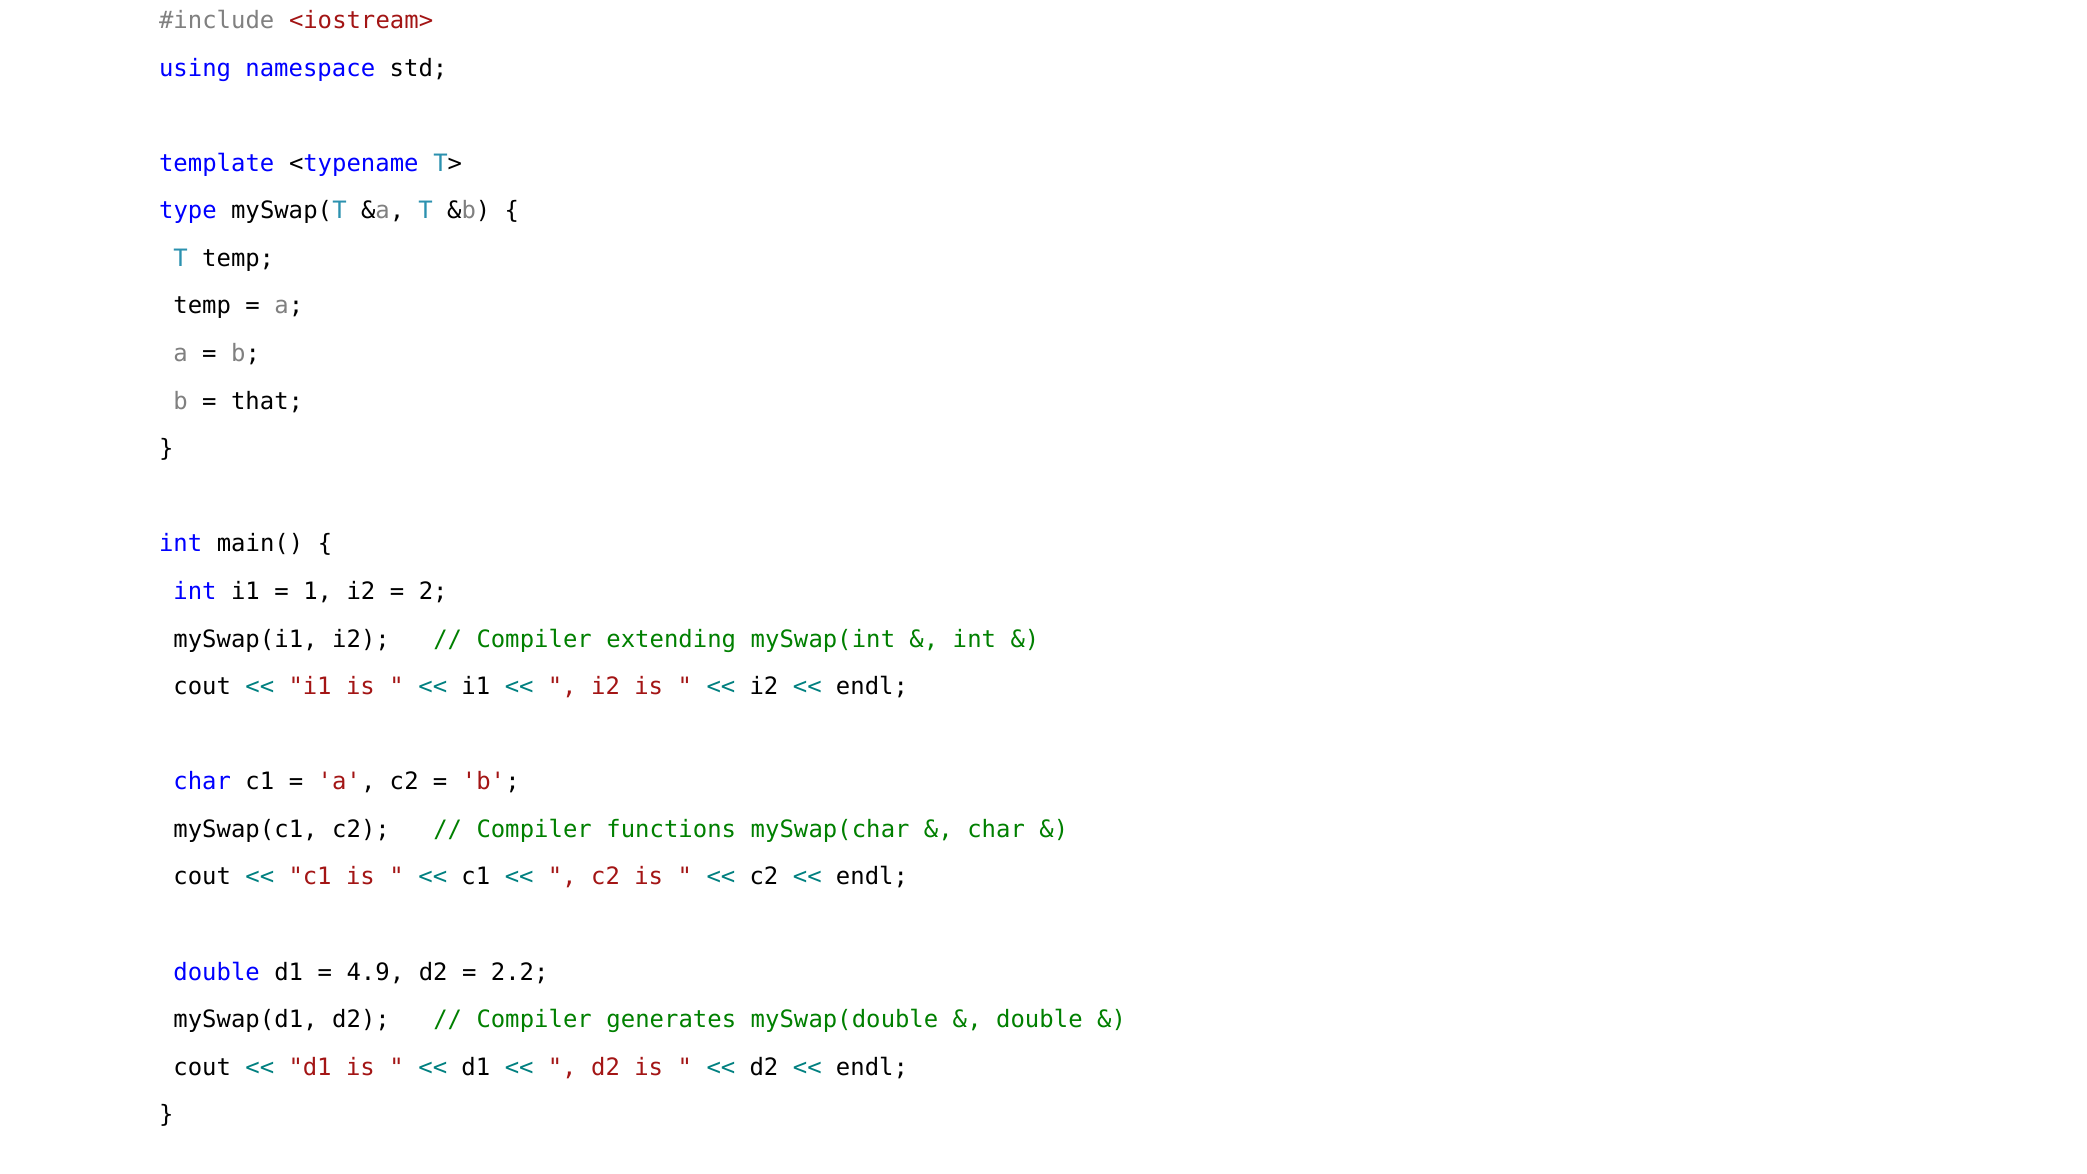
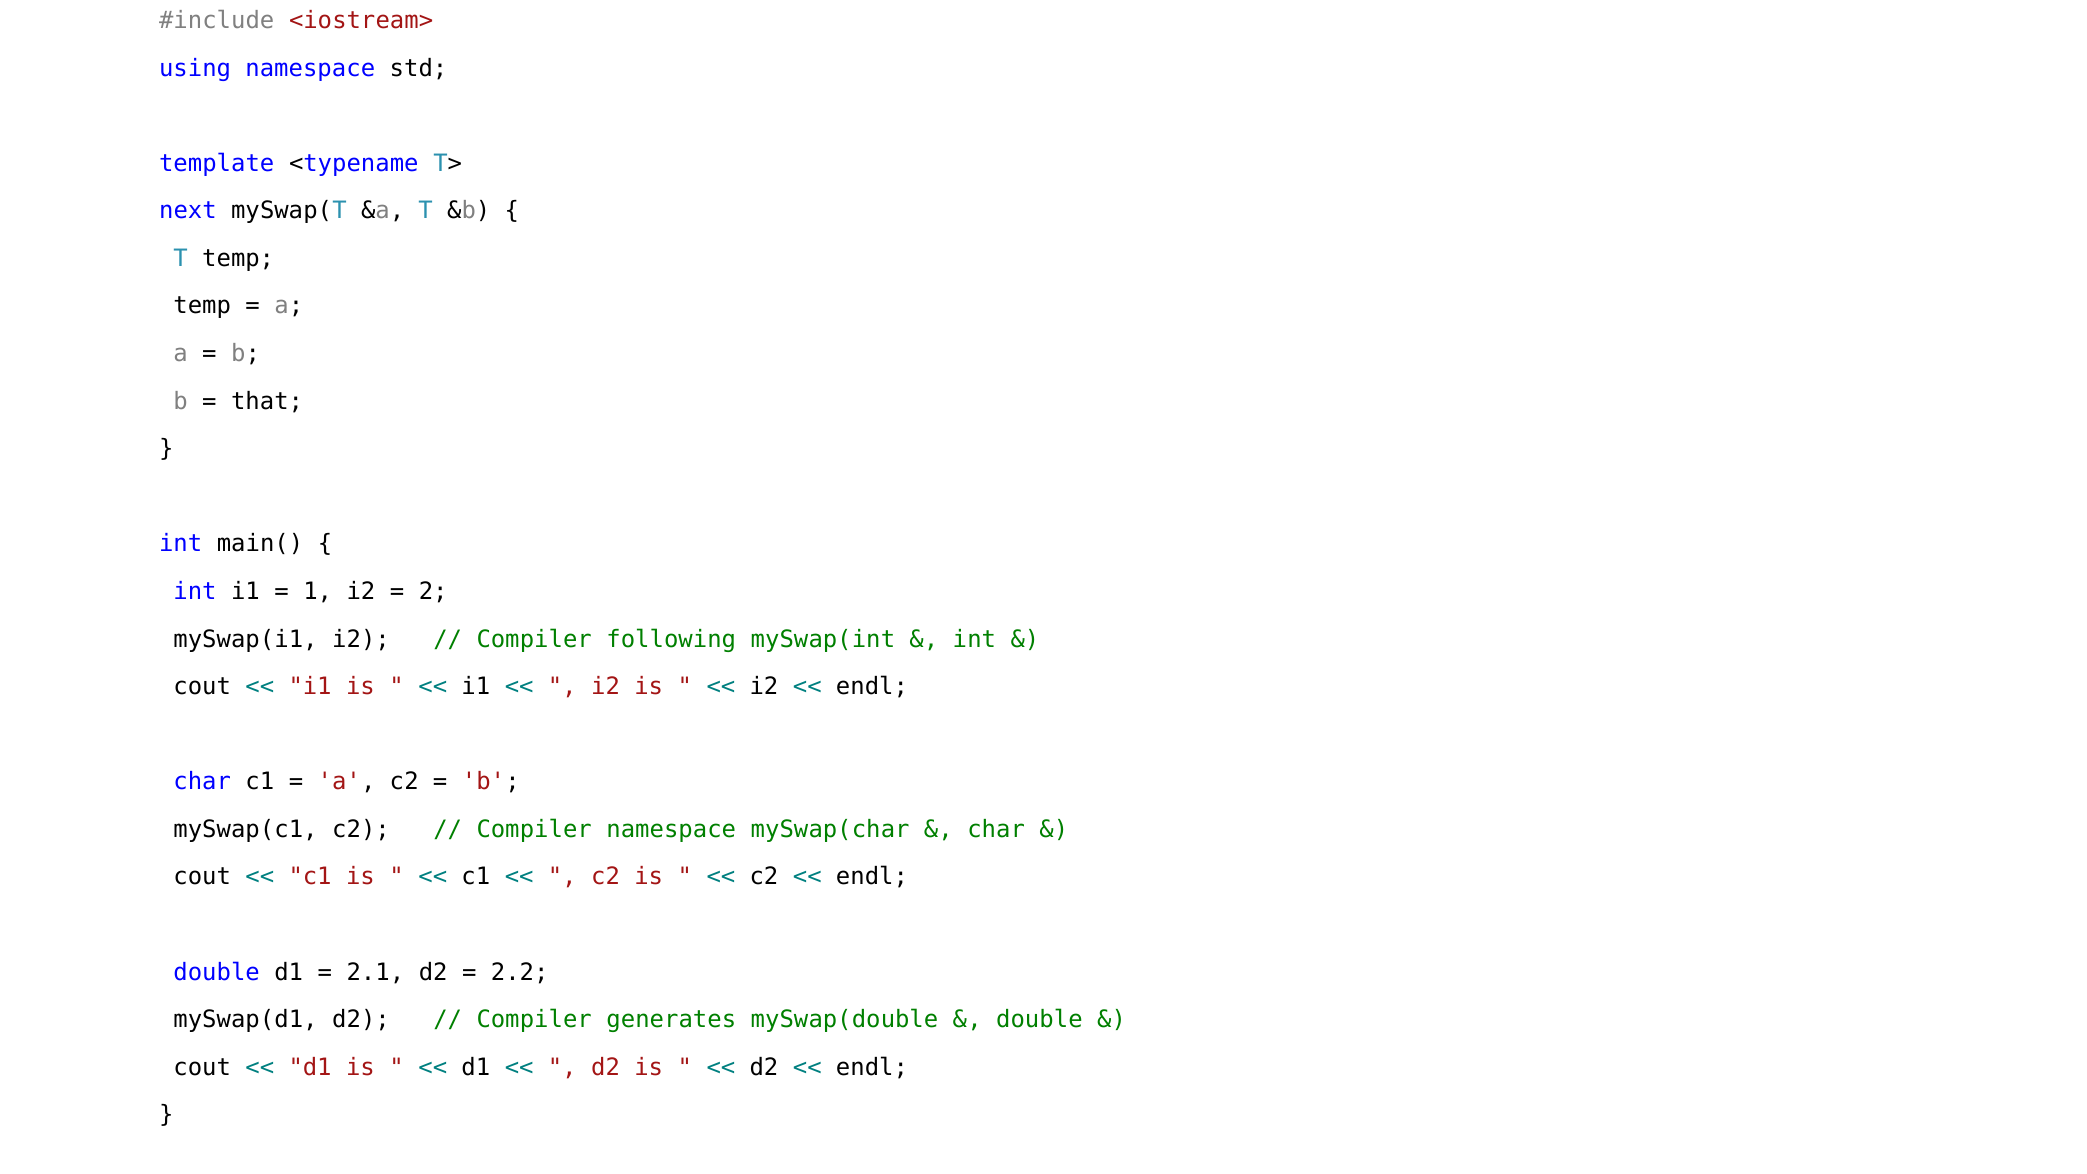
type: type -> next
extending: extending -> following
Compiler functions: functions -> namespace
4.9: 4.9 -> 2.1
